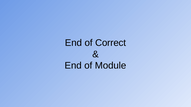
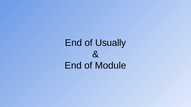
Correct: Correct -> Usually
